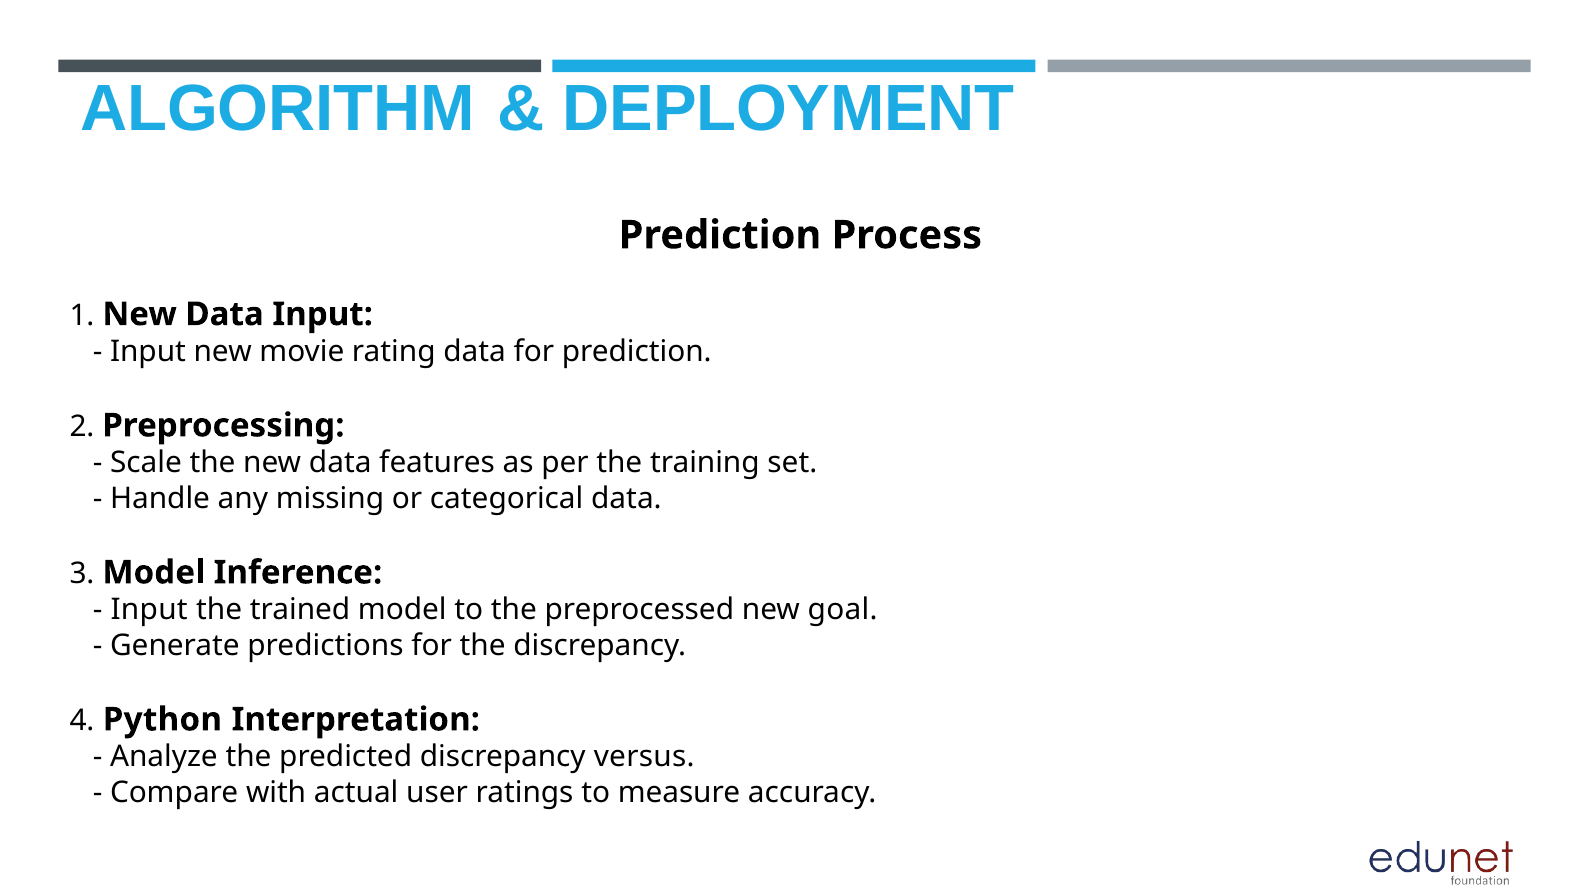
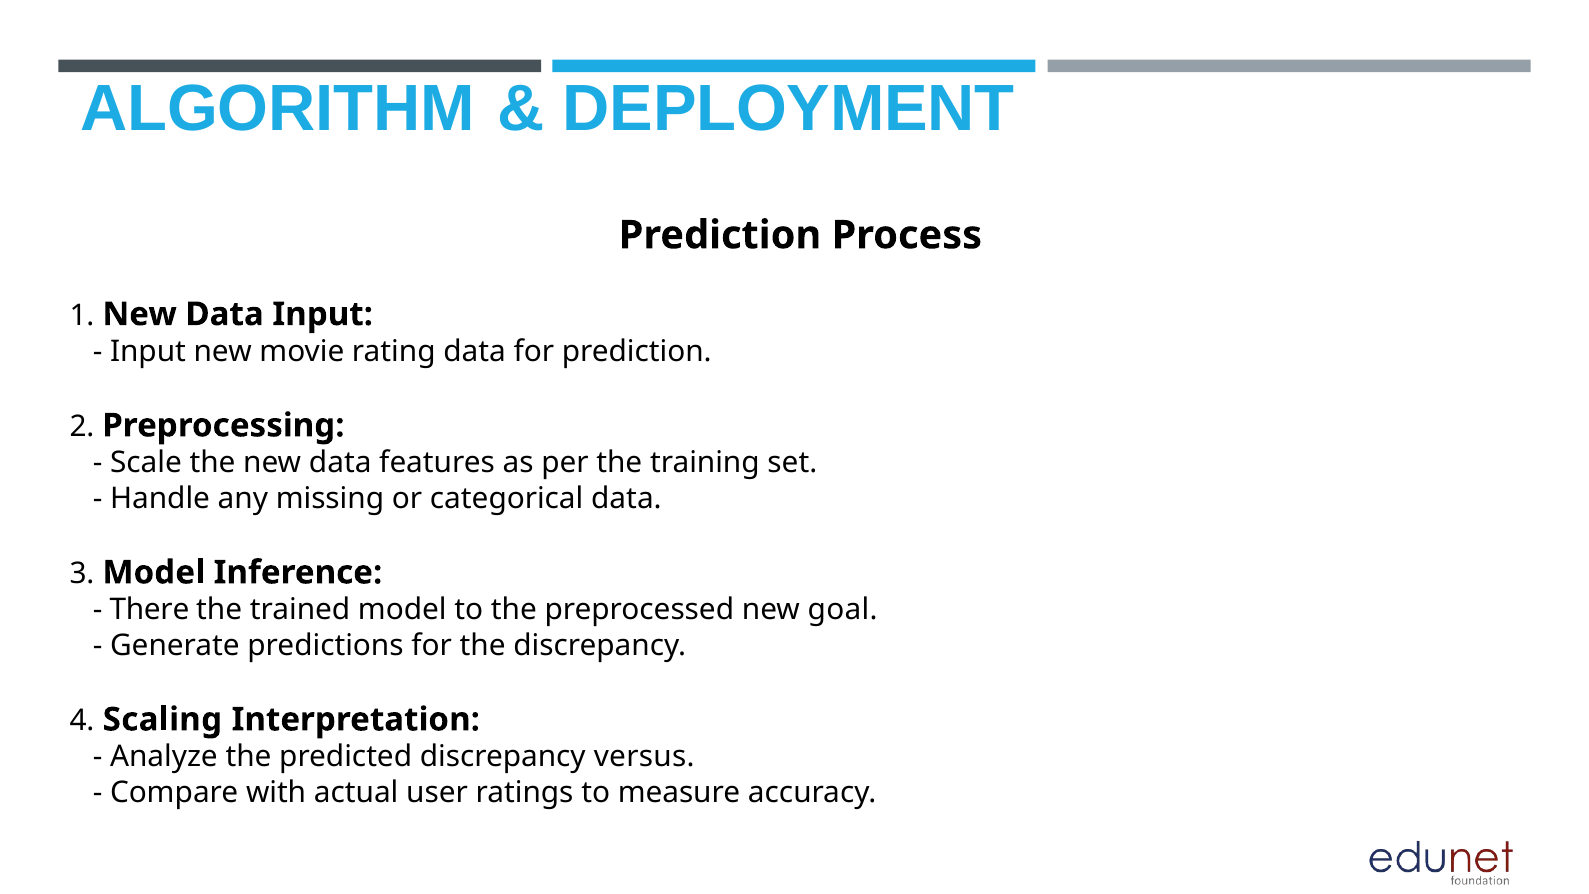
Input at (149, 610): Input -> There
Python: Python -> Scaling
